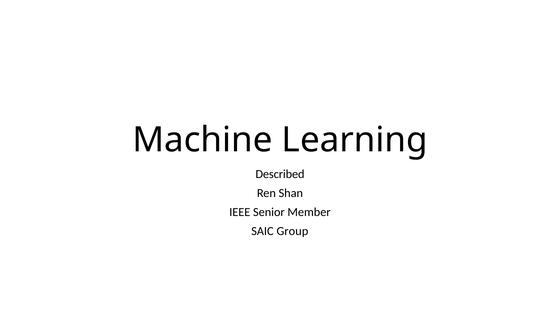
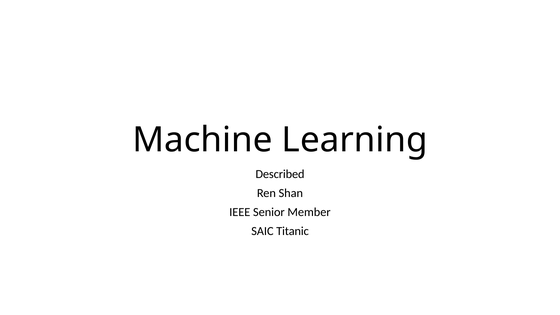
Group: Group -> Titanic
